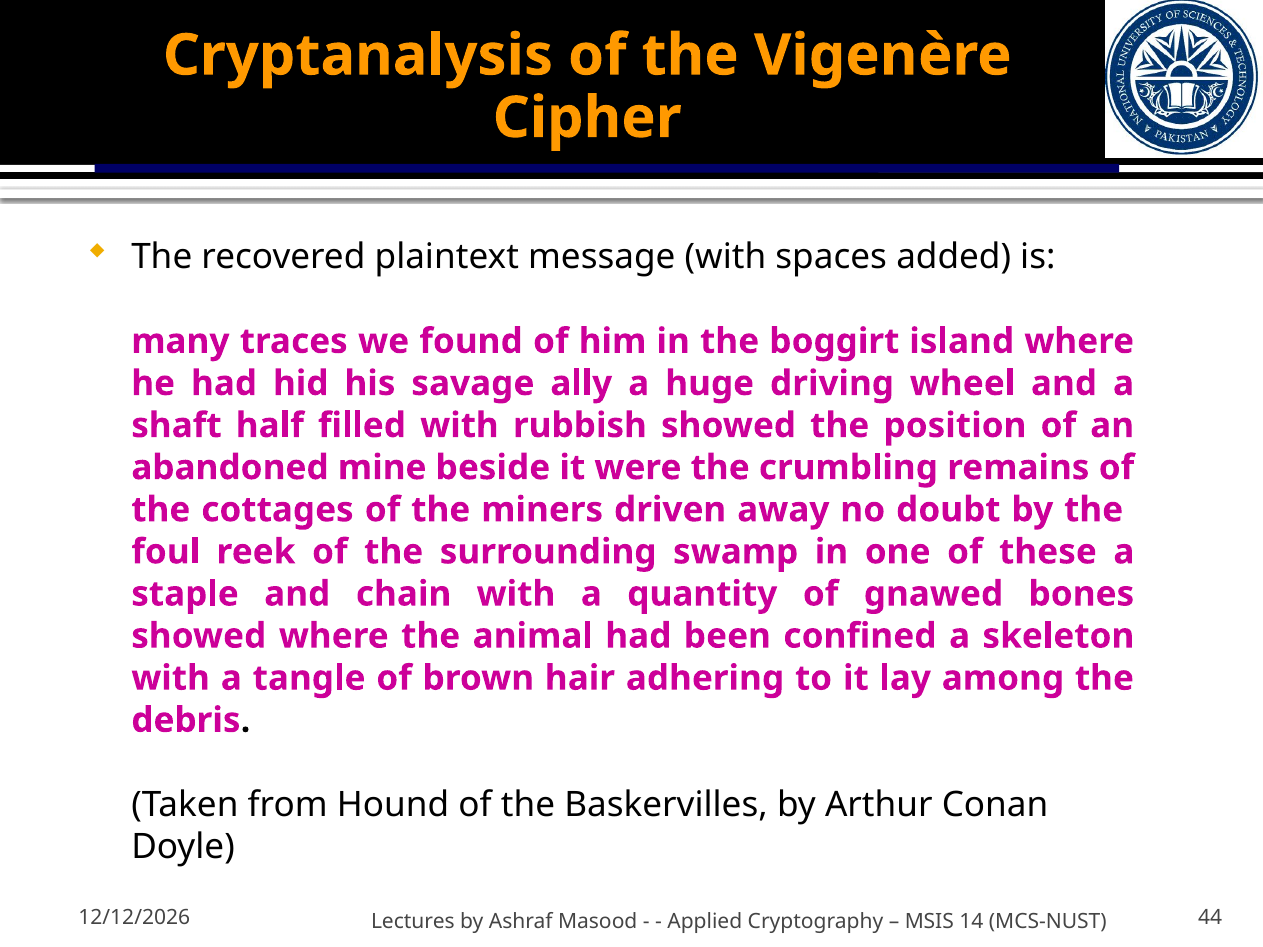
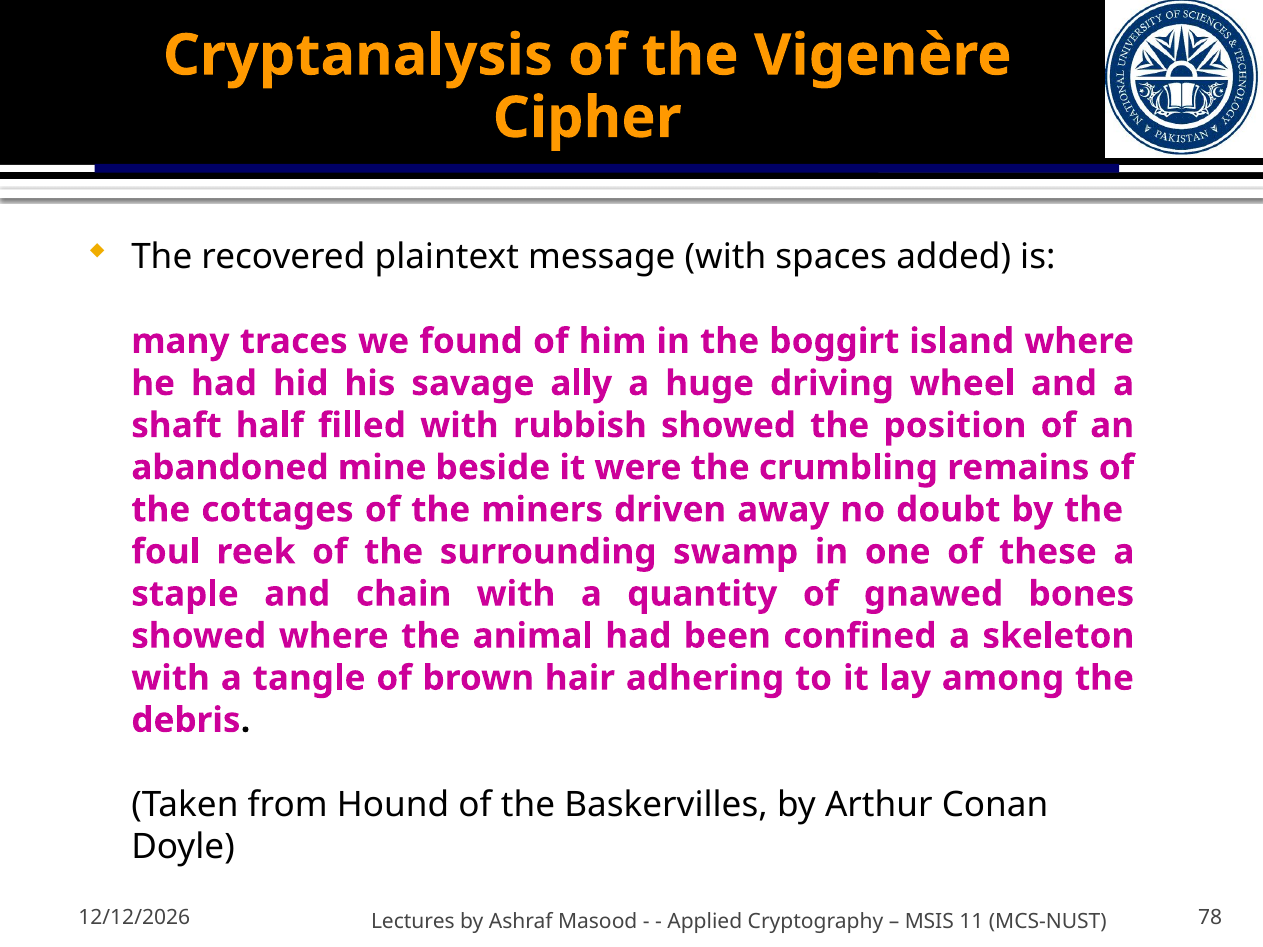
44: 44 -> 78
14: 14 -> 11
